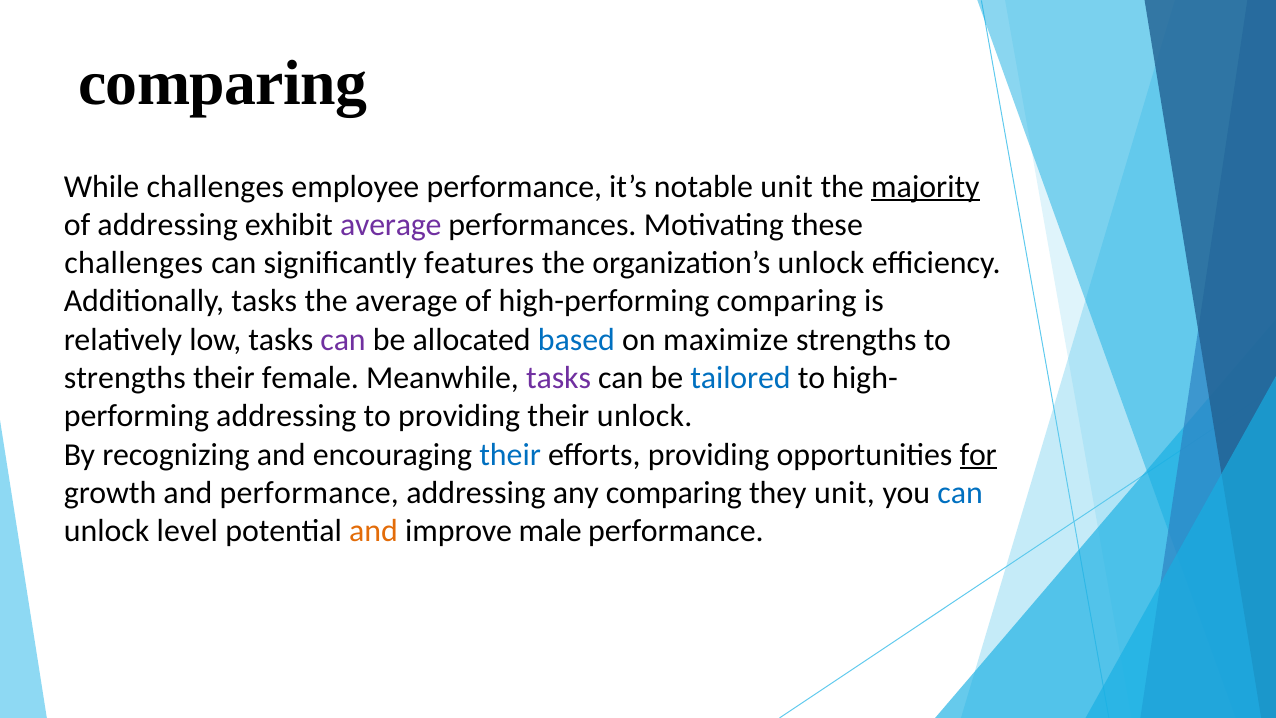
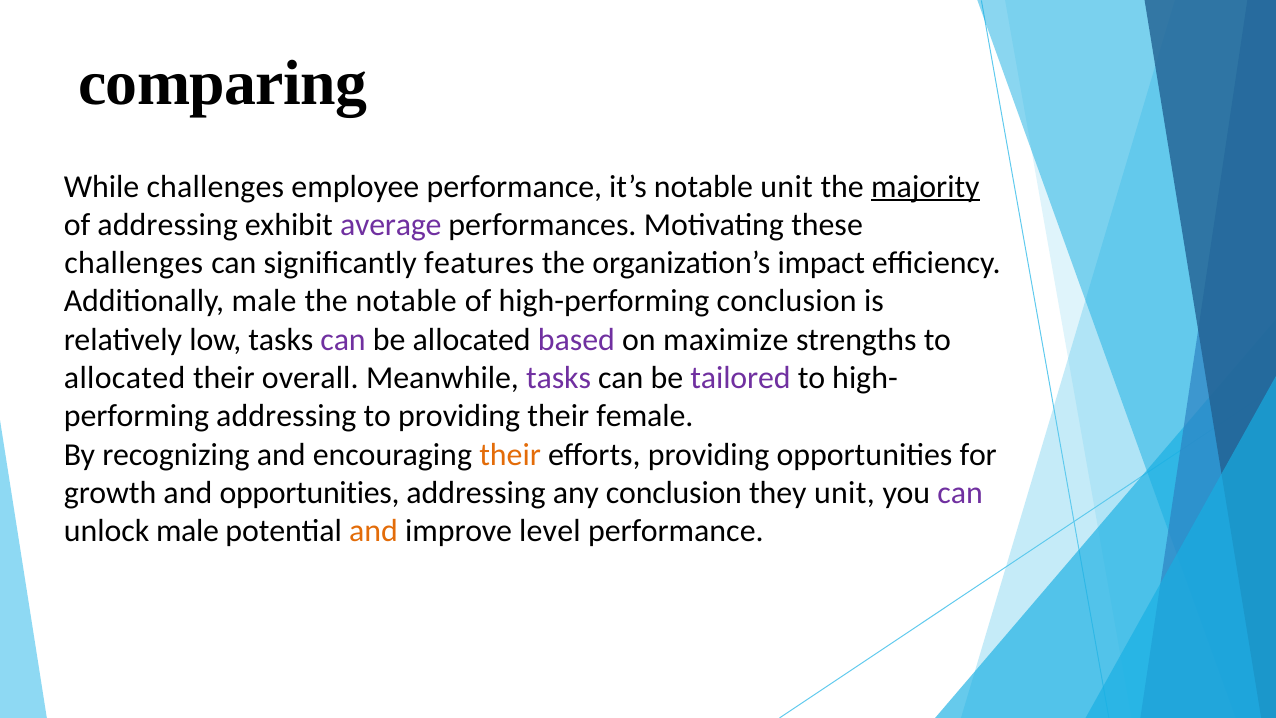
organization’s unlock: unlock -> impact
Additionally tasks: tasks -> male
the average: average -> notable
high-performing comparing: comparing -> conclusion
based colour: blue -> purple
strengths at (125, 378): strengths -> allocated
female: female -> overall
tailored colour: blue -> purple
their unlock: unlock -> female
their at (510, 454) colour: blue -> orange
for underline: present -> none
and performance: performance -> opportunities
any comparing: comparing -> conclusion
can at (960, 493) colour: blue -> purple
unlock level: level -> male
male: male -> level
